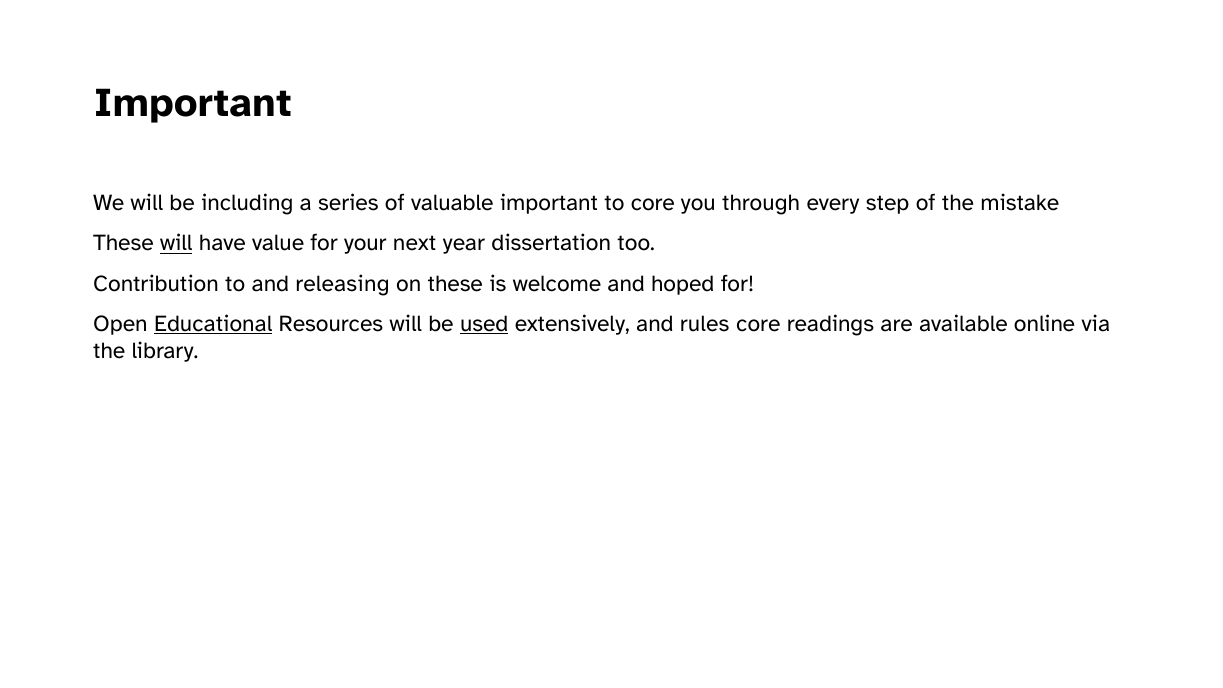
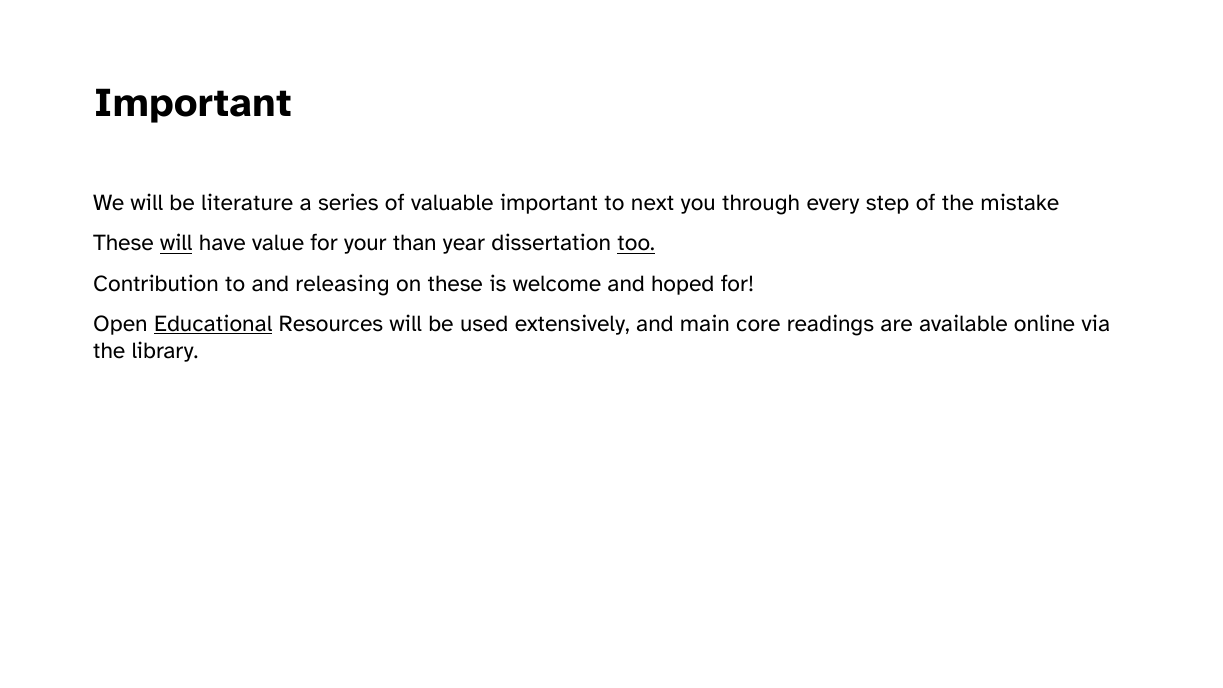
including: including -> literature
to core: core -> next
next: next -> than
too underline: none -> present
used underline: present -> none
rules: rules -> main
